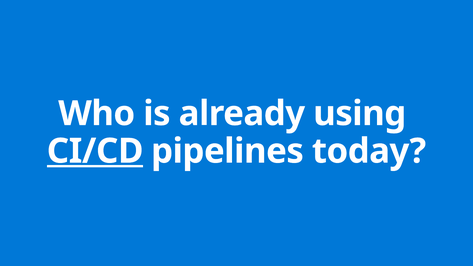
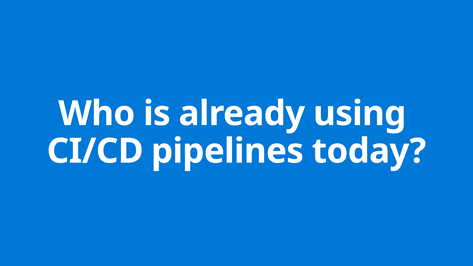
CI/CD underline: present -> none
